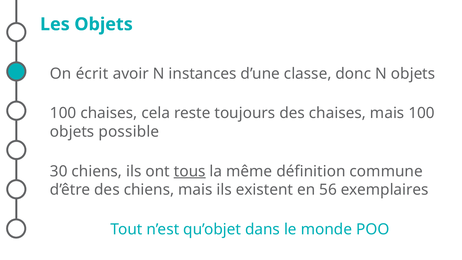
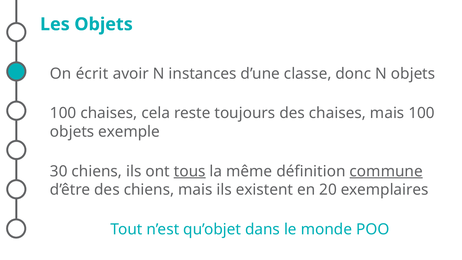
possible: possible -> exemple
commune underline: none -> present
56: 56 -> 20
